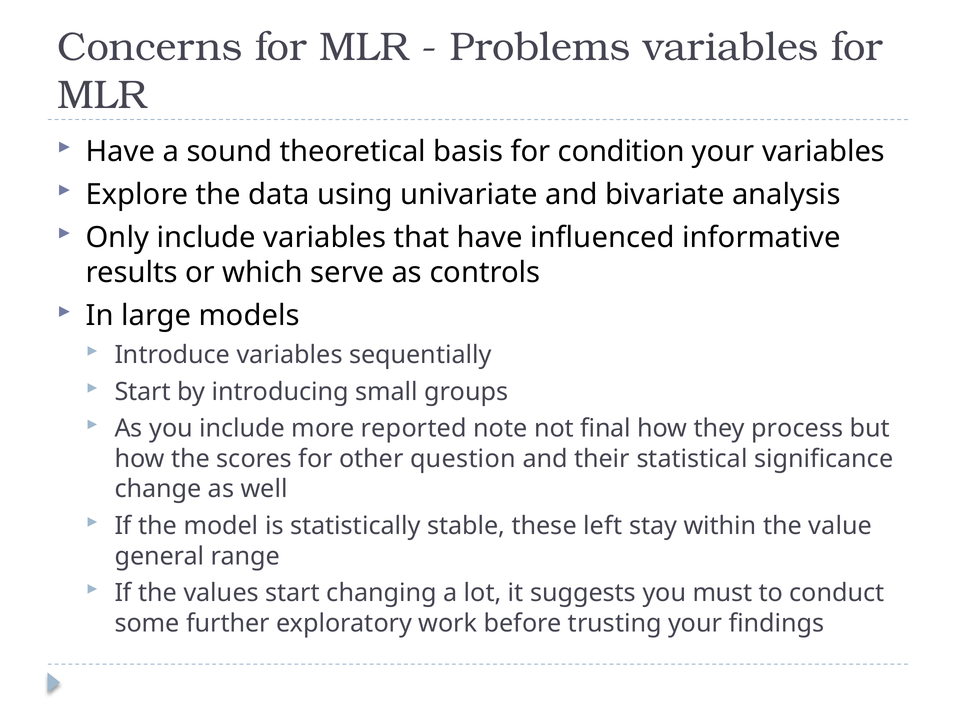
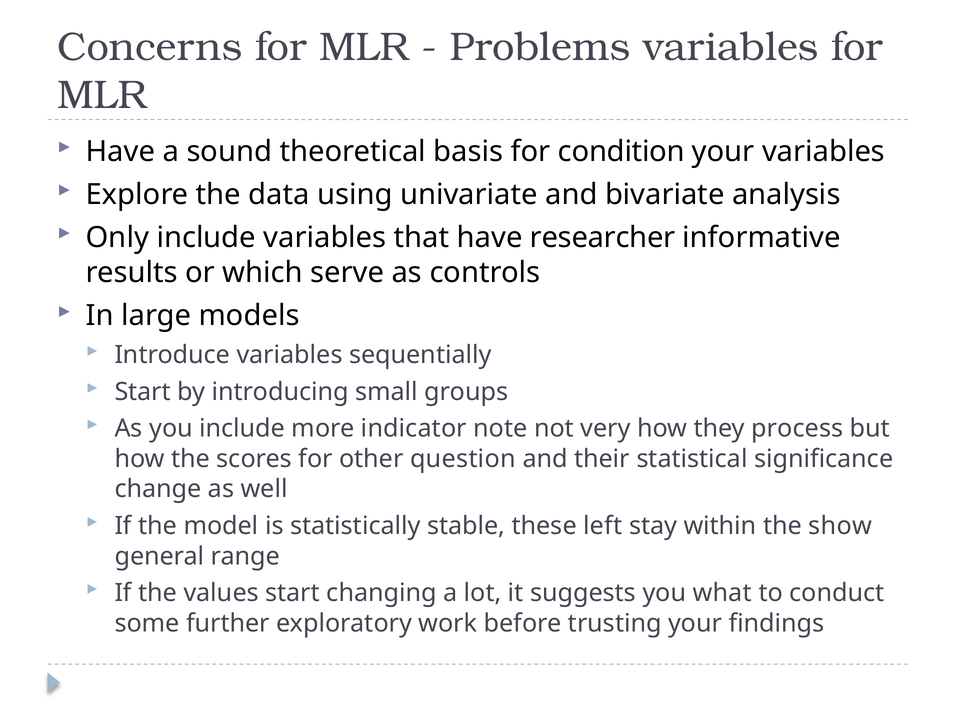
influenced: influenced -> researcher
reported: reported -> indicator
final: final -> very
value: value -> show
must: must -> what
